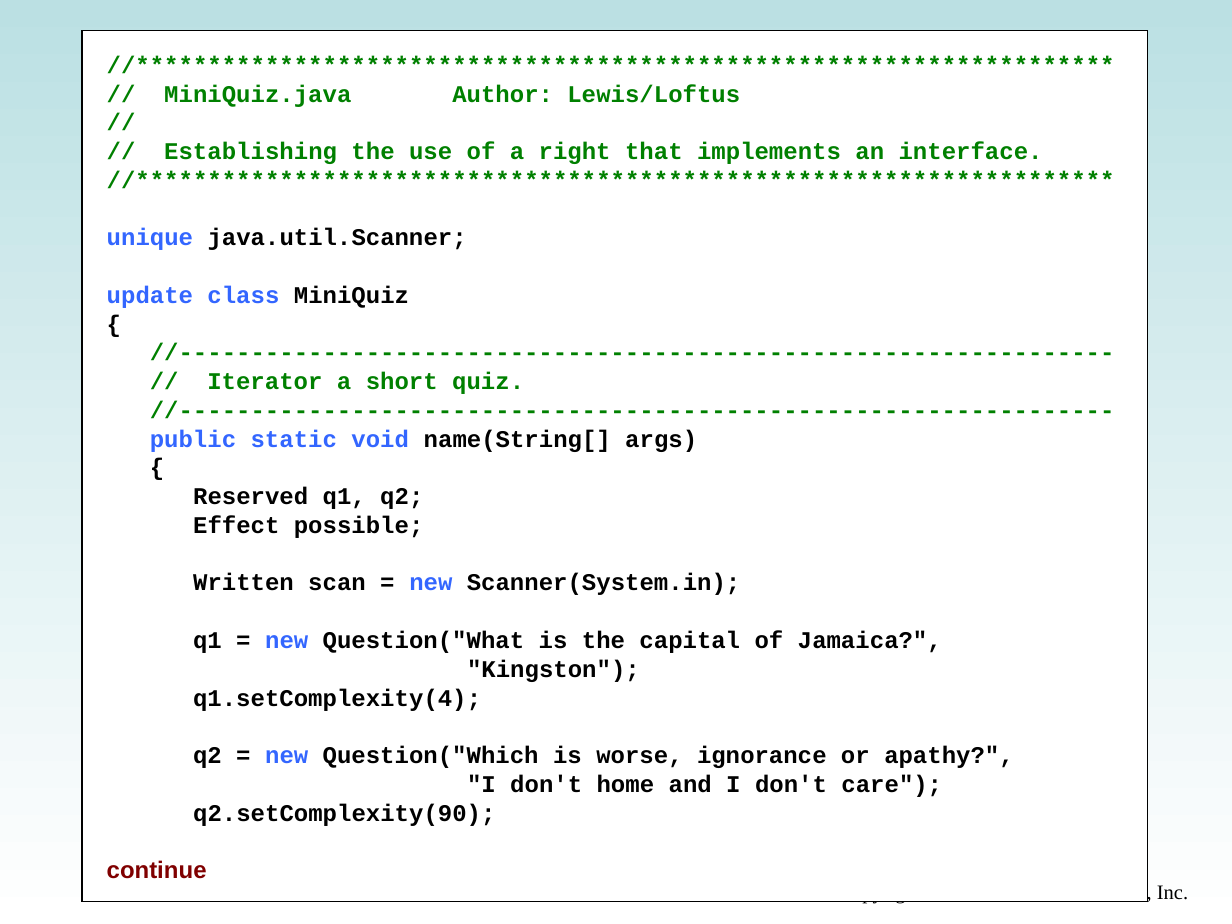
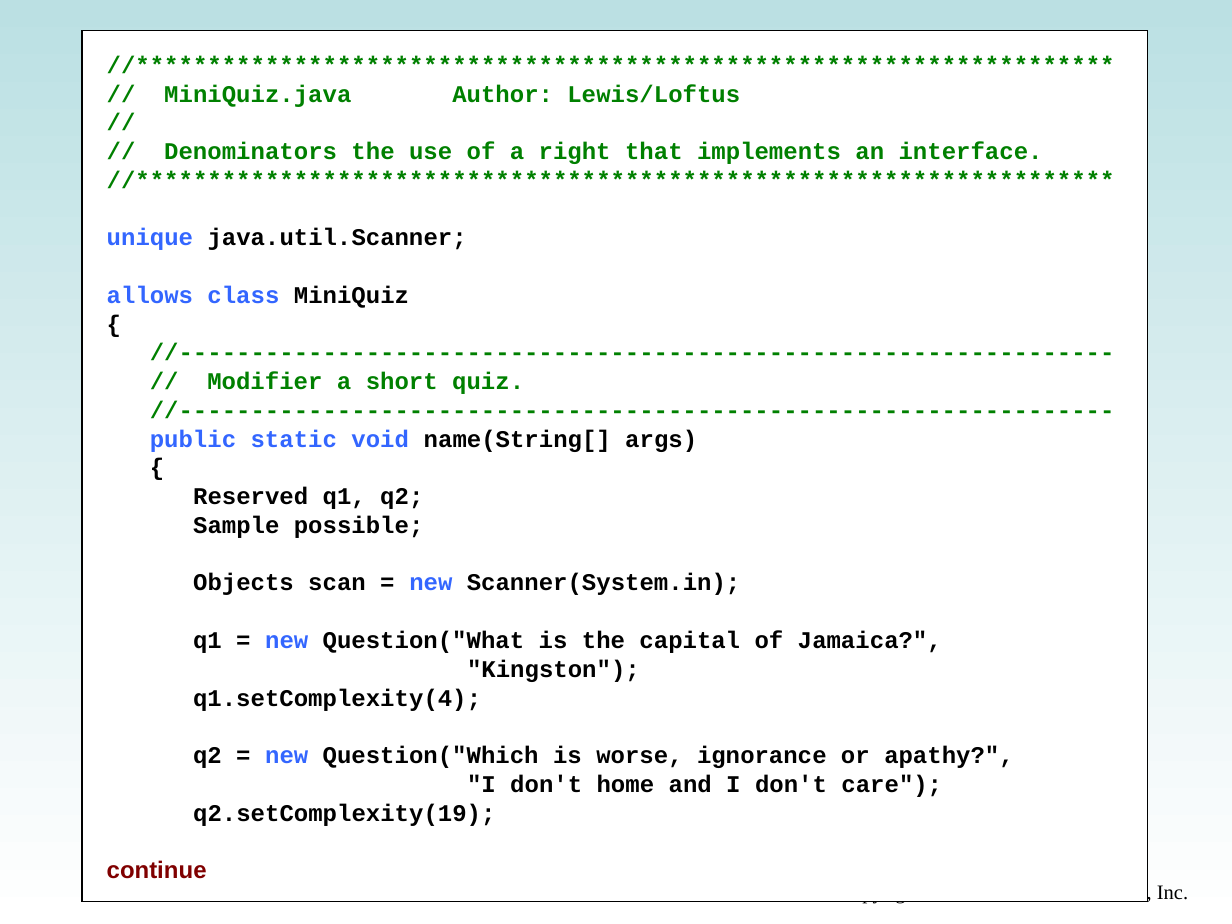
Establishing: Establishing -> Denominators
update: update -> allows
Iterator: Iterator -> Modifier
Effect: Effect -> Sample
Written: Written -> Objects
q2.setComplexity(90: q2.setComplexity(90 -> q2.setComplexity(19
